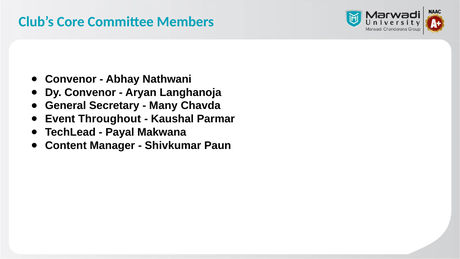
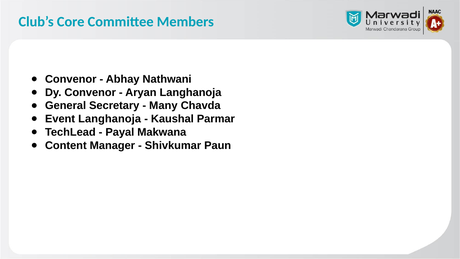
Event Throughout: Throughout -> Langhanoja
